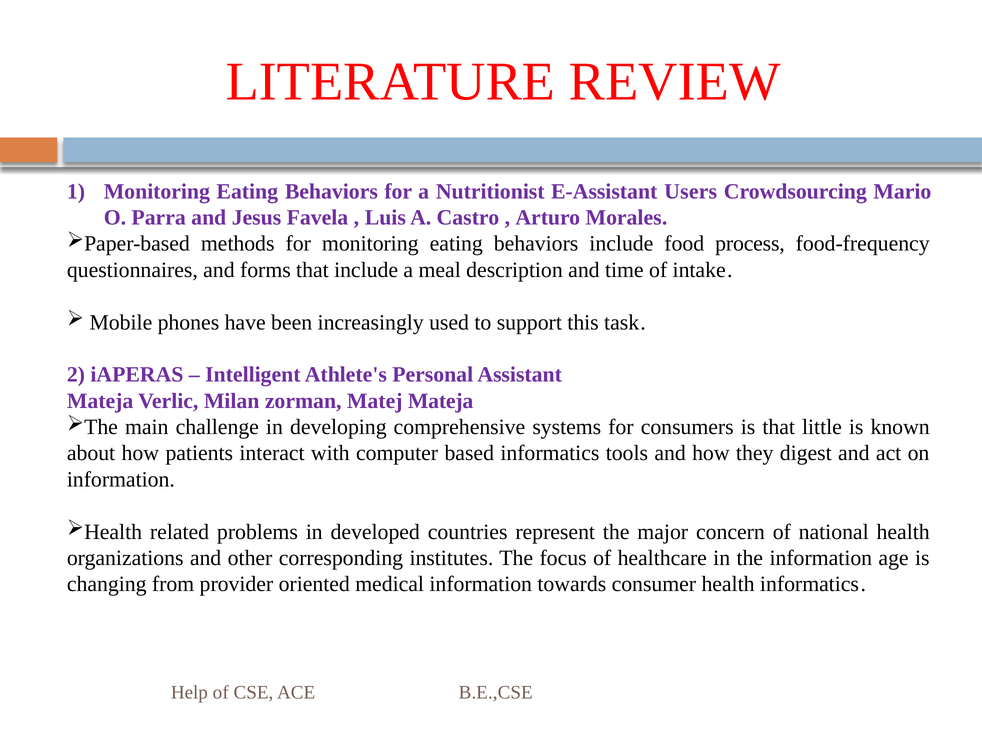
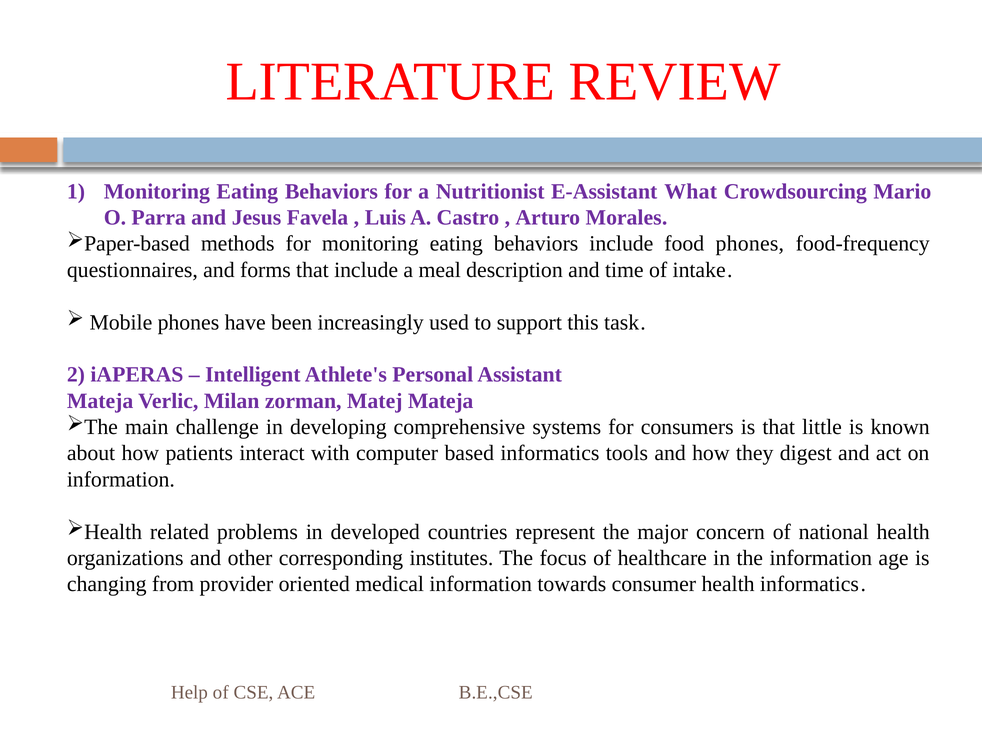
Users: Users -> What
food process: process -> phones
